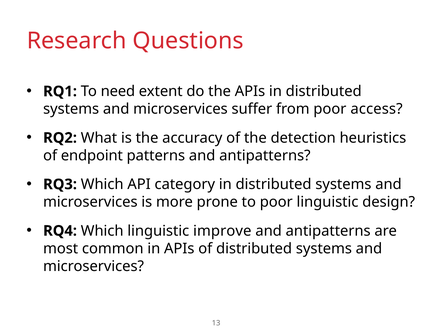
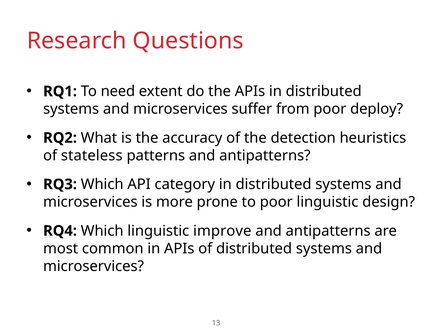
access: access -> deploy
endpoint: endpoint -> stateless
